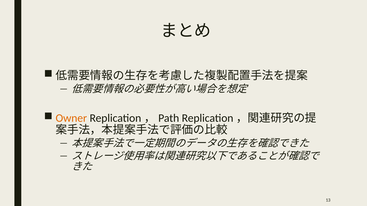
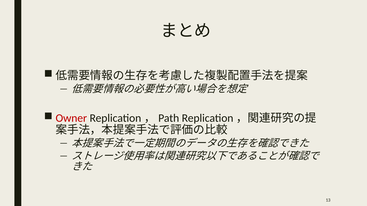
Owner colour: orange -> red
